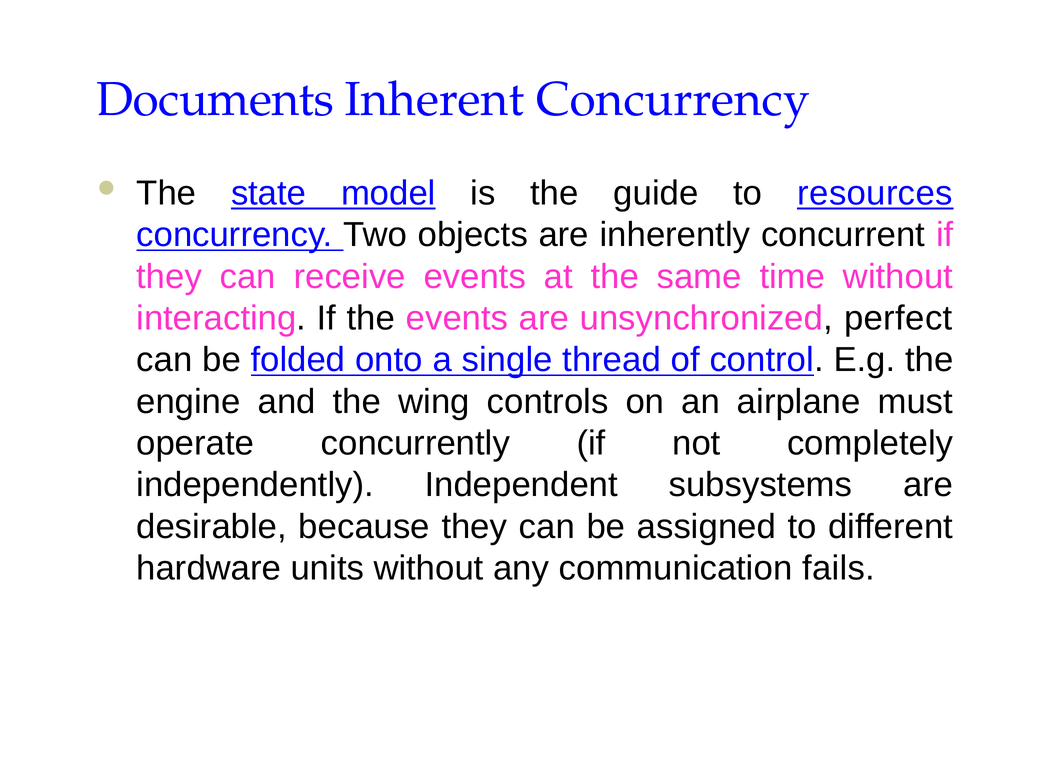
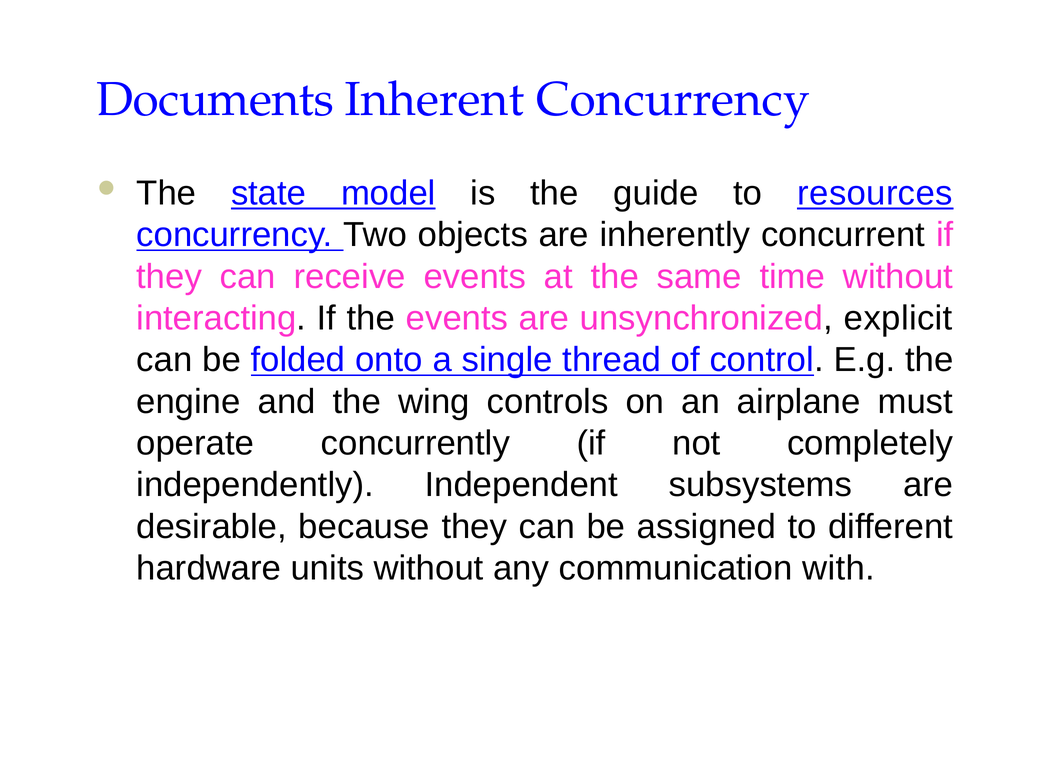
perfect: perfect -> explicit
fails: fails -> with
